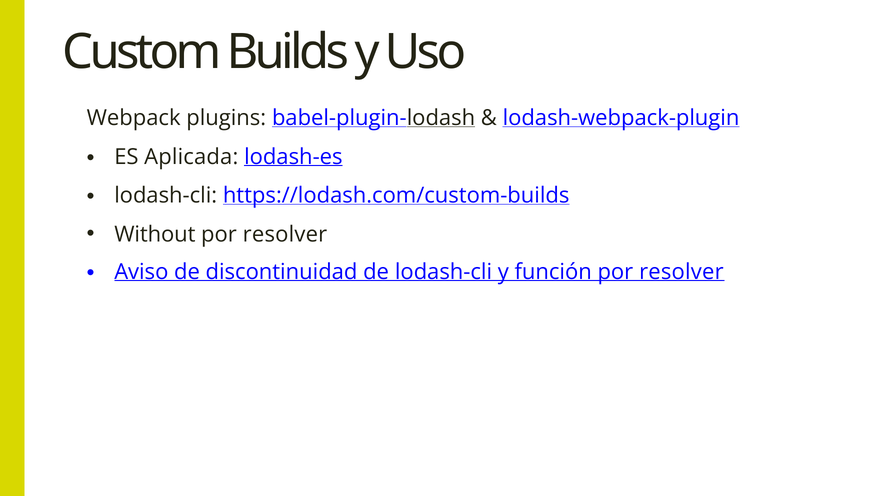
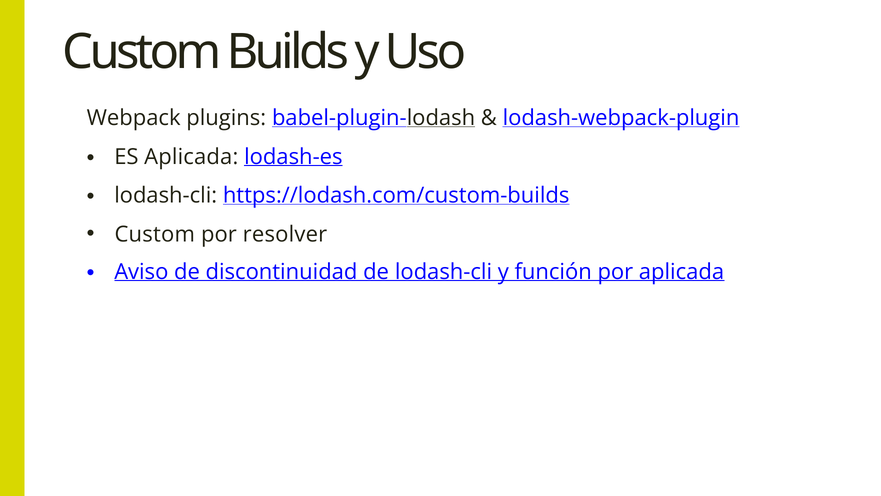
Without at (155, 234): Without -> Custom
función por resolver: resolver -> aplicada
